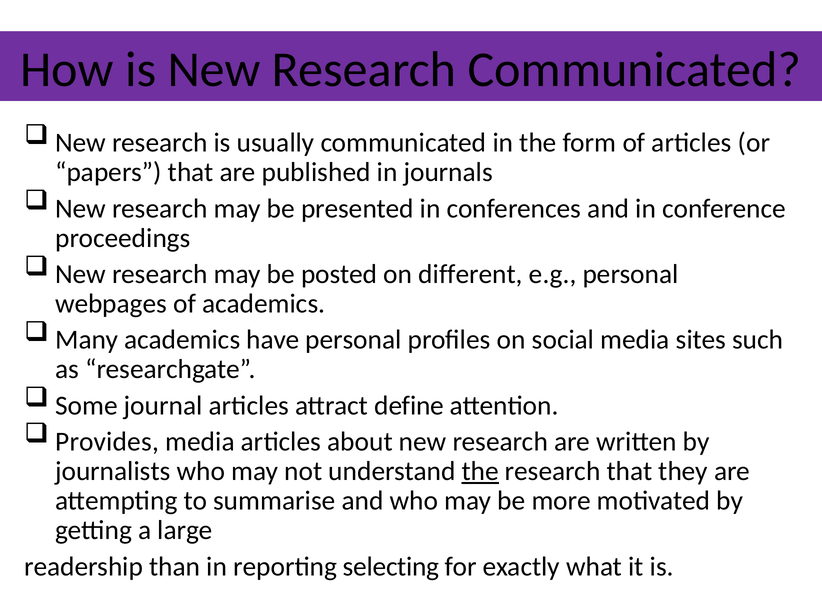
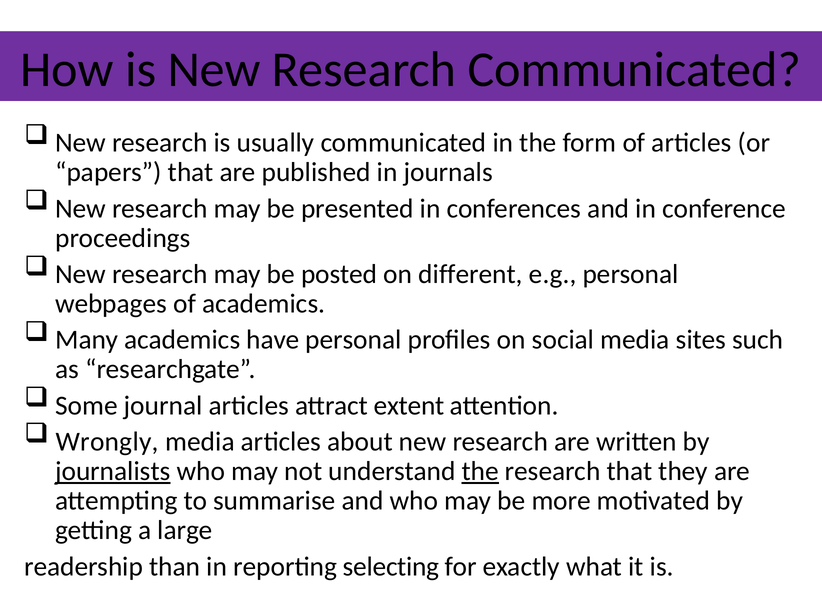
define: define -> extent
Provides: Provides -> Wrongly
journalists underline: none -> present
